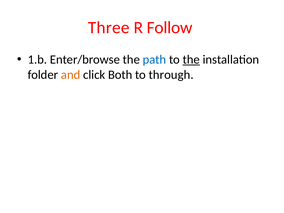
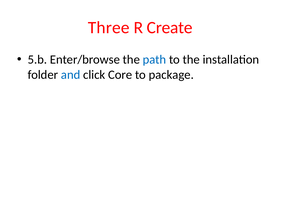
Follow: Follow -> Create
1.b: 1.b -> 5.b
the at (191, 60) underline: present -> none
and colour: orange -> blue
Both: Both -> Core
through: through -> package
